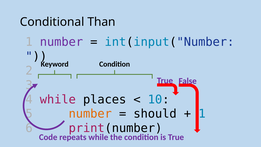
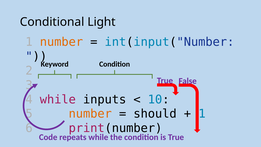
Than: Than -> Light
number at (61, 42) colour: purple -> orange
places: places -> inputs
